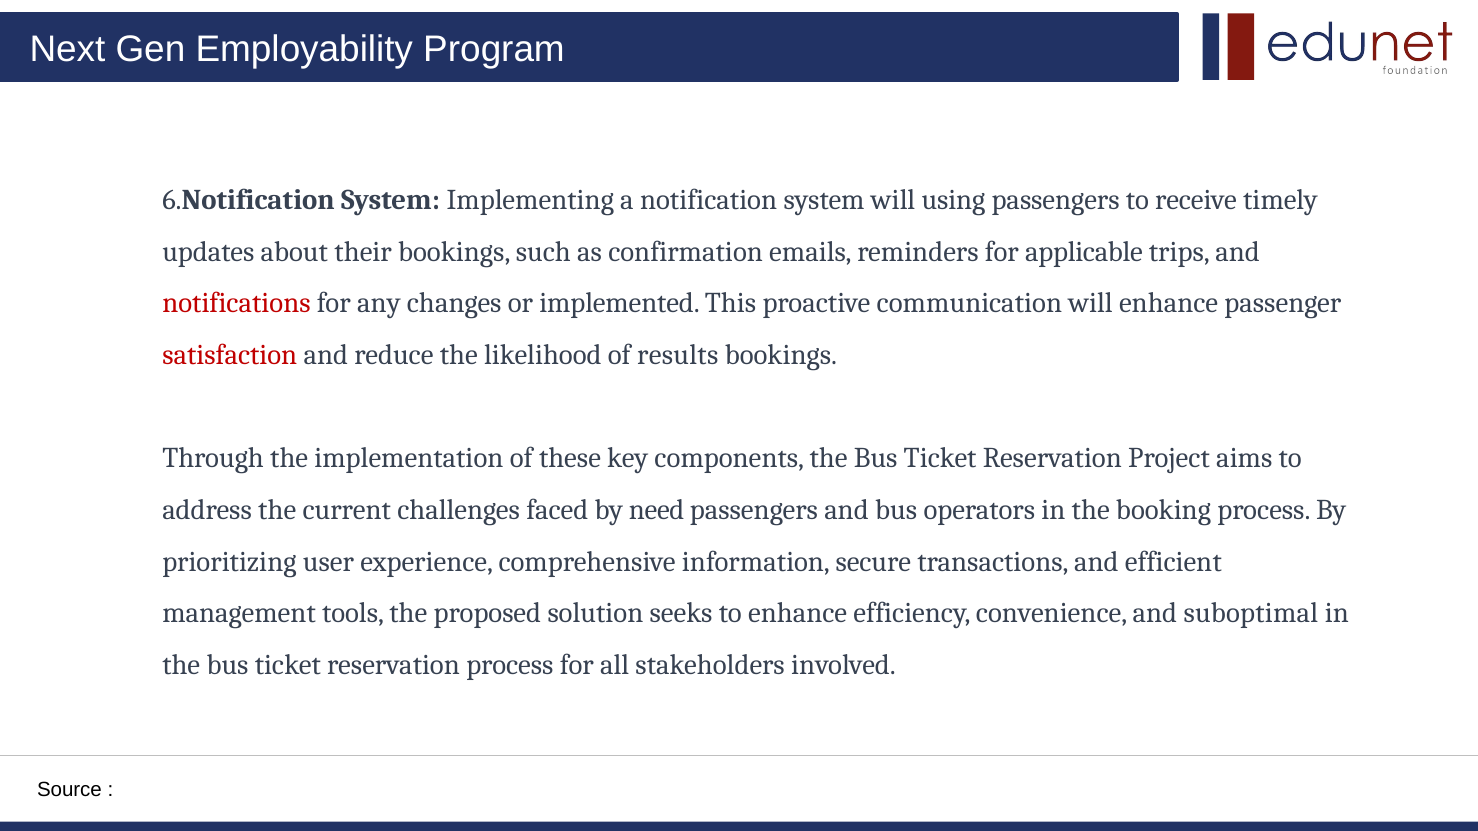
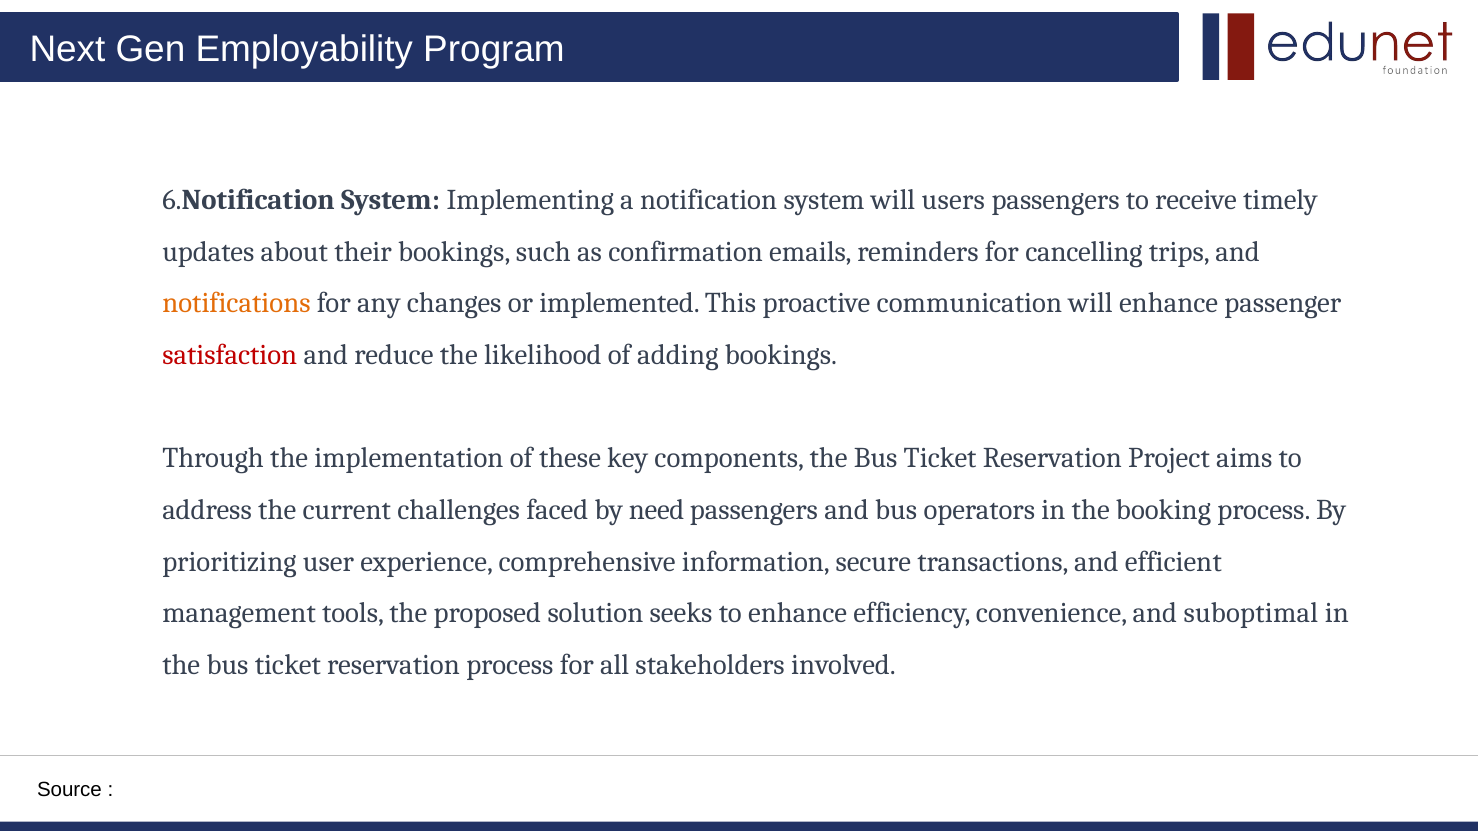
using: using -> users
applicable: applicable -> cancelling
notifications colour: red -> orange
results: results -> adding
